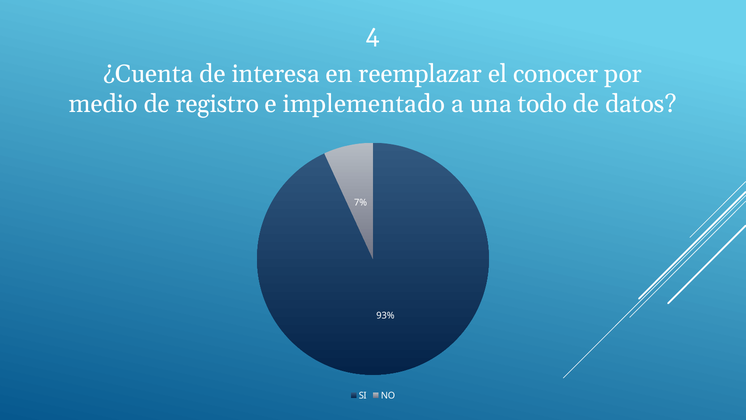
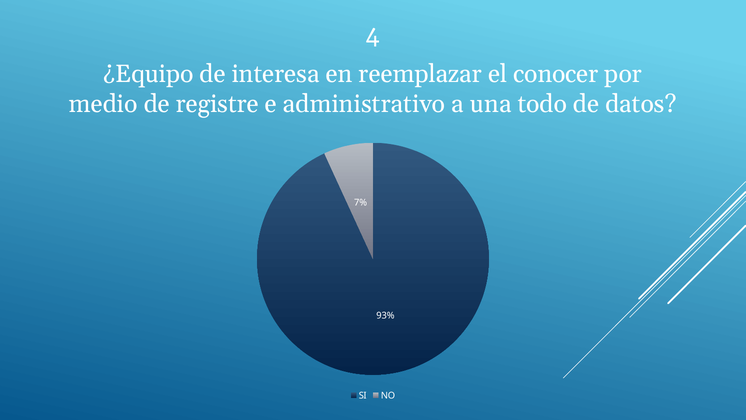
¿Cuenta: ¿Cuenta -> ¿Equipo
registro: registro -> registre
implementado: implementado -> administrativo
